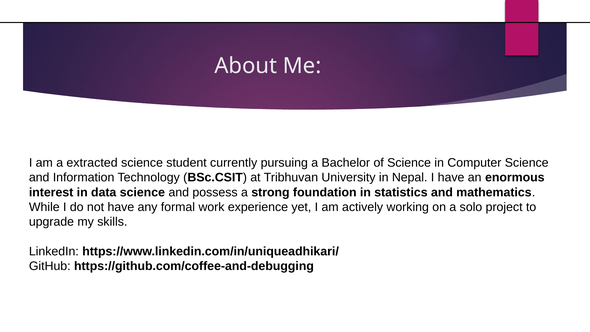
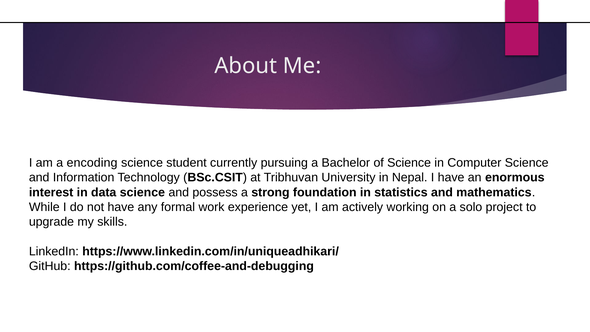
extracted: extracted -> encoding
